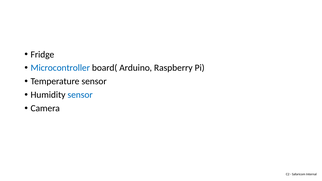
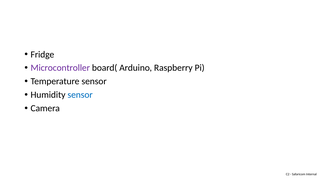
Microcontroller colour: blue -> purple
